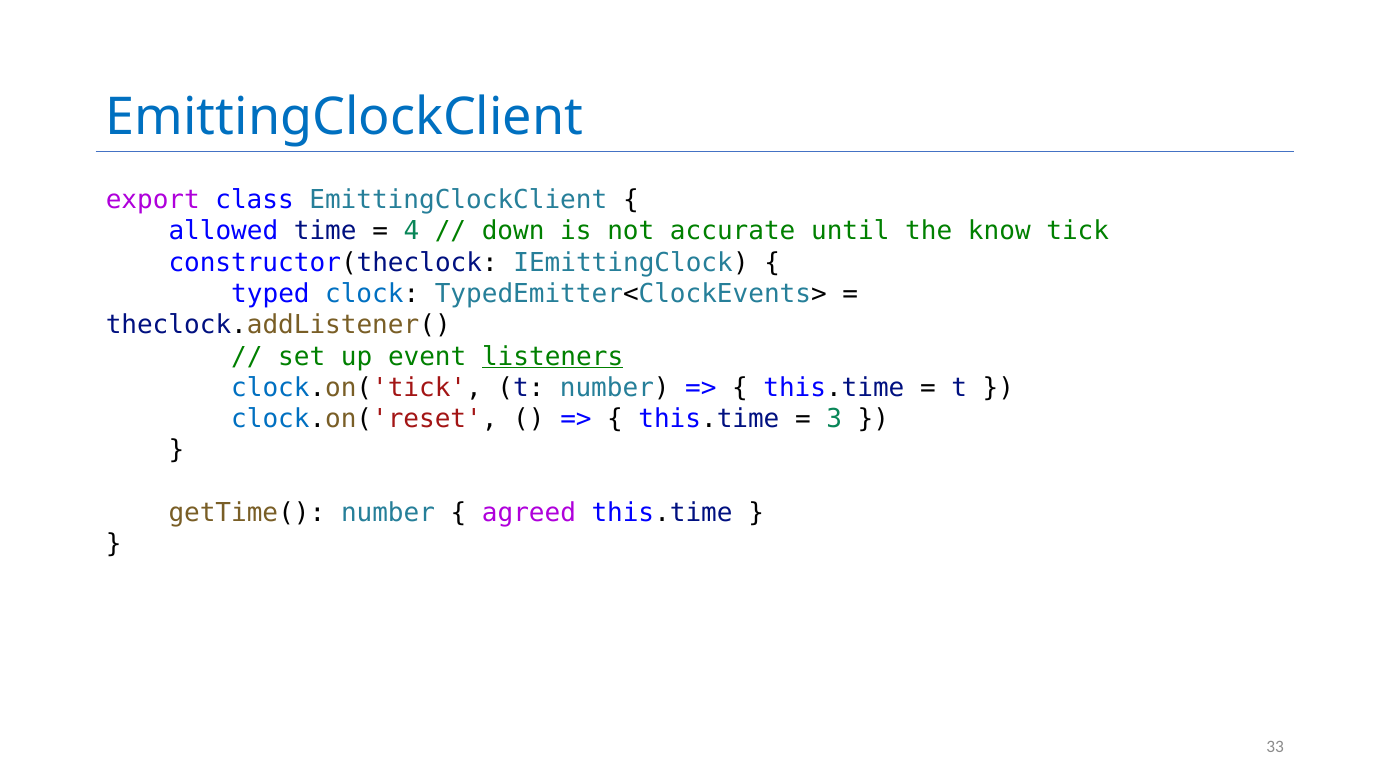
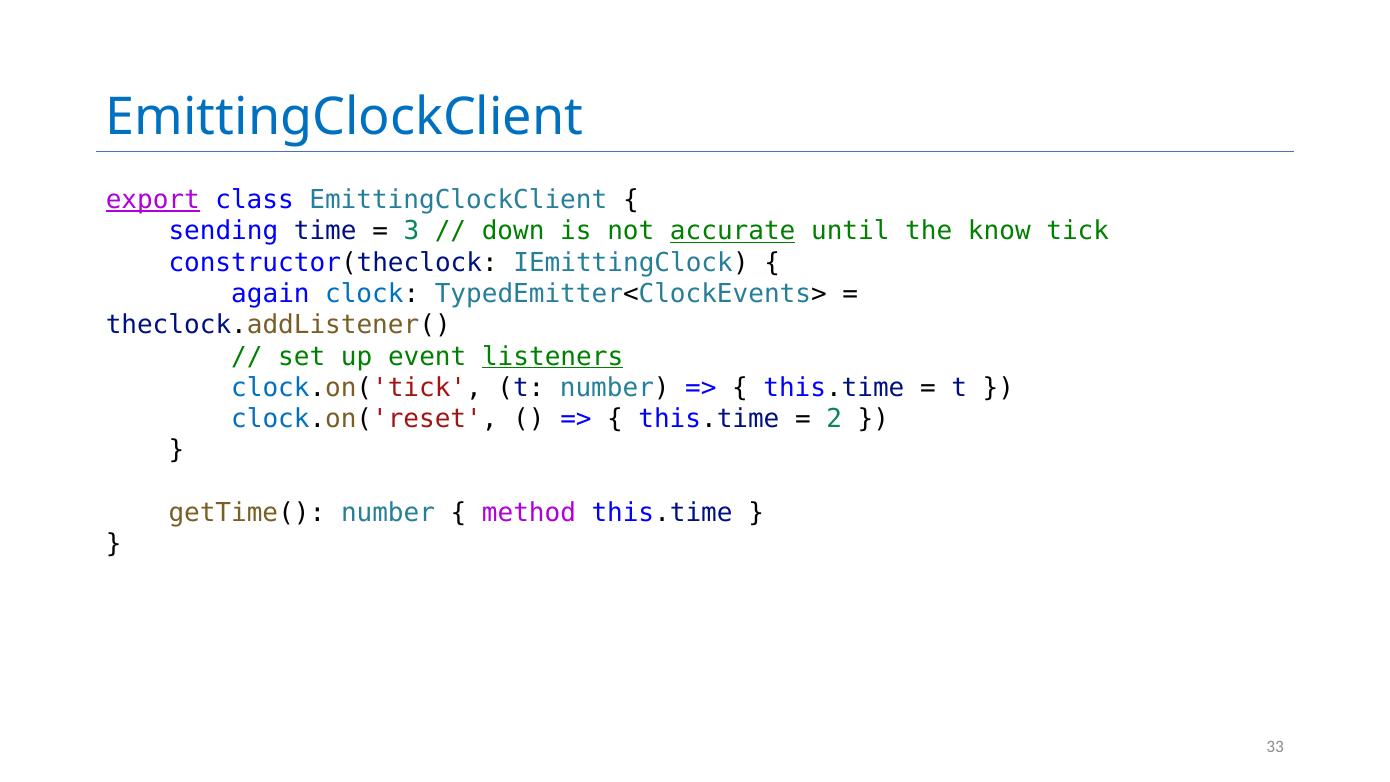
export underline: none -> present
allowed: allowed -> sending
4: 4 -> 3
accurate underline: none -> present
typed: typed -> again
3: 3 -> 2
agreed: agreed -> method
